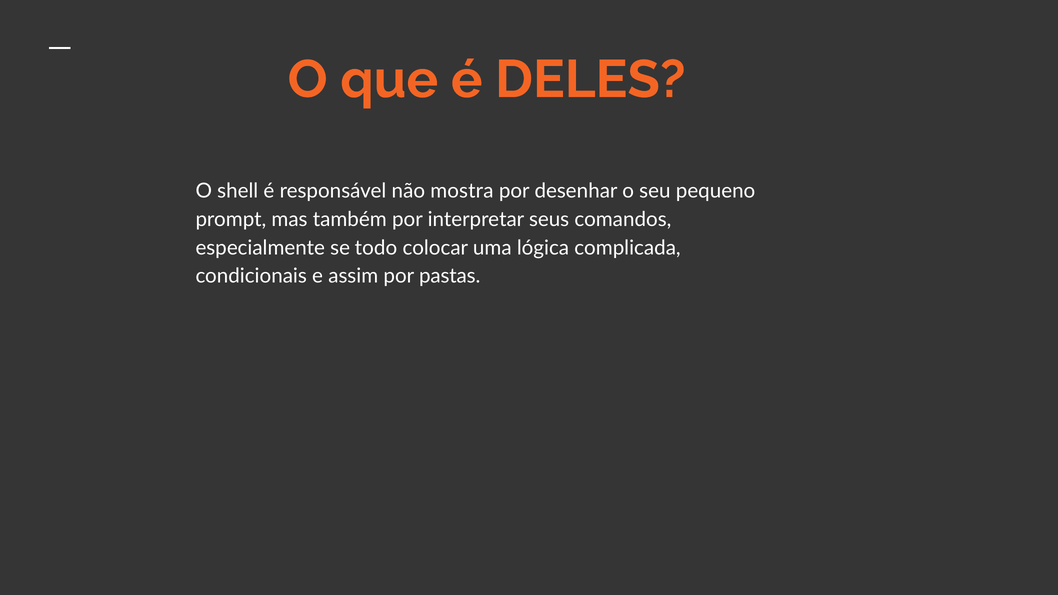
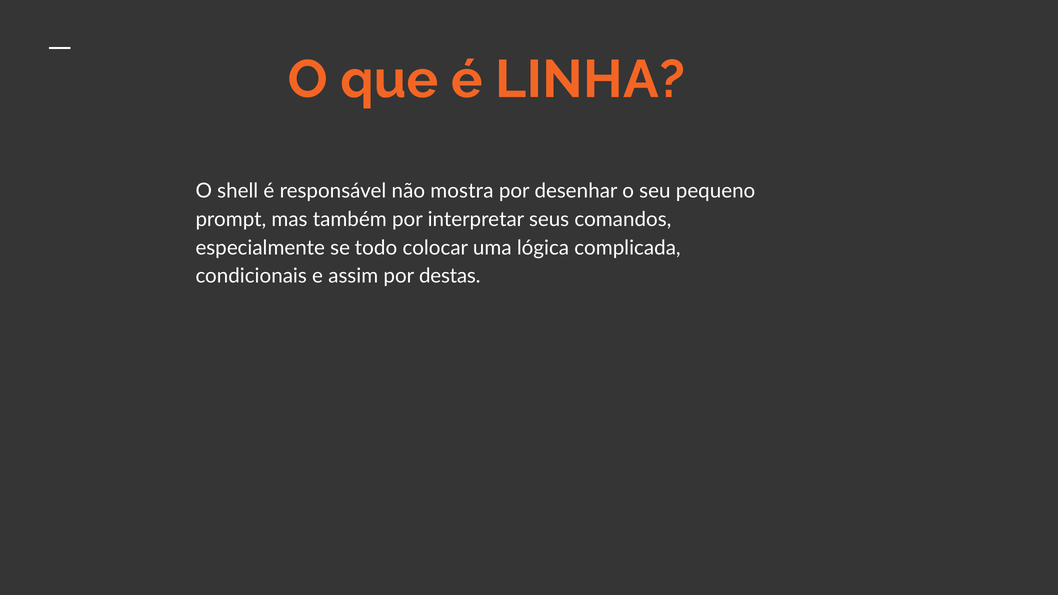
DELES: DELES -> LINHA
pastas: pastas -> destas
